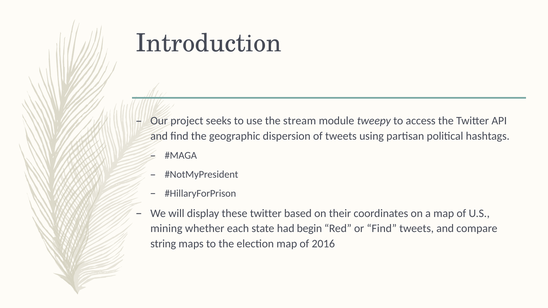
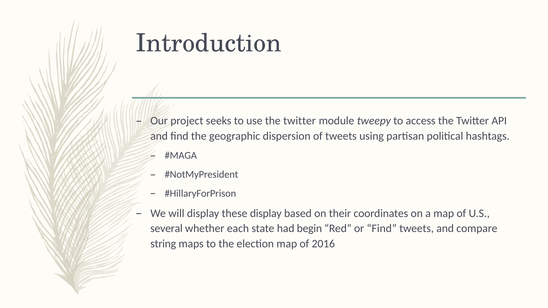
use the stream: stream -> twitter
these twitter: twitter -> display
mining: mining -> several
